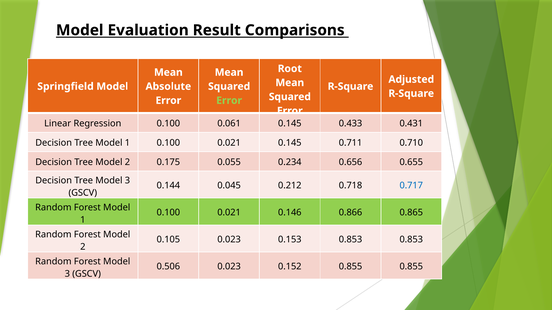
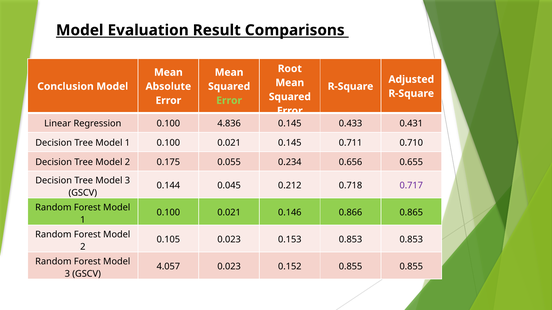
Springfield: Springfield -> Conclusion
0.061: 0.061 -> 4.836
0.717 colour: blue -> purple
0.506: 0.506 -> 4.057
